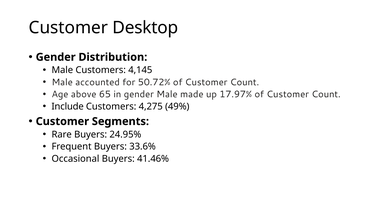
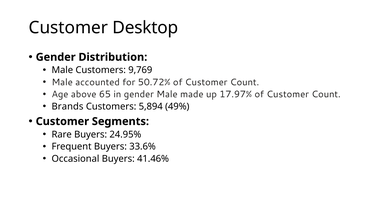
4,145: 4,145 -> 9,769
Include: Include -> Brands
4,275: 4,275 -> 5,894
